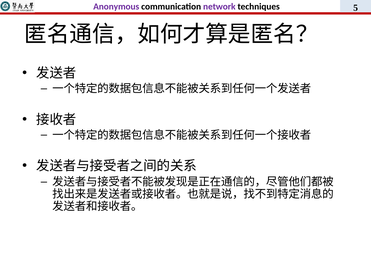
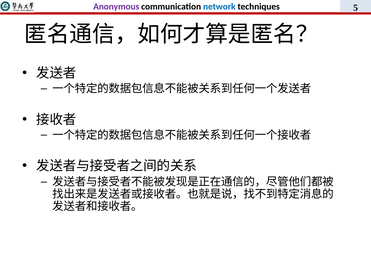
network colour: purple -> blue
